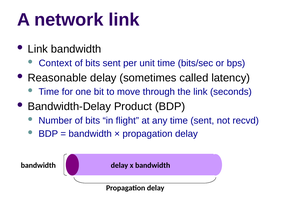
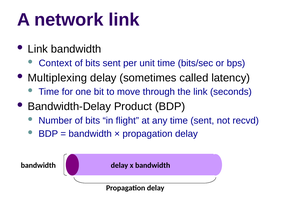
Reasonable: Reasonable -> Multiplexing
